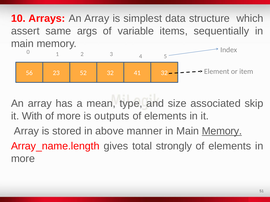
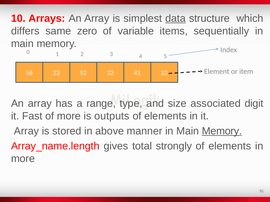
data underline: none -> present
assert: assert -> differs
args: args -> zero
mean: mean -> range
skip: skip -> digit
With: With -> Fast
